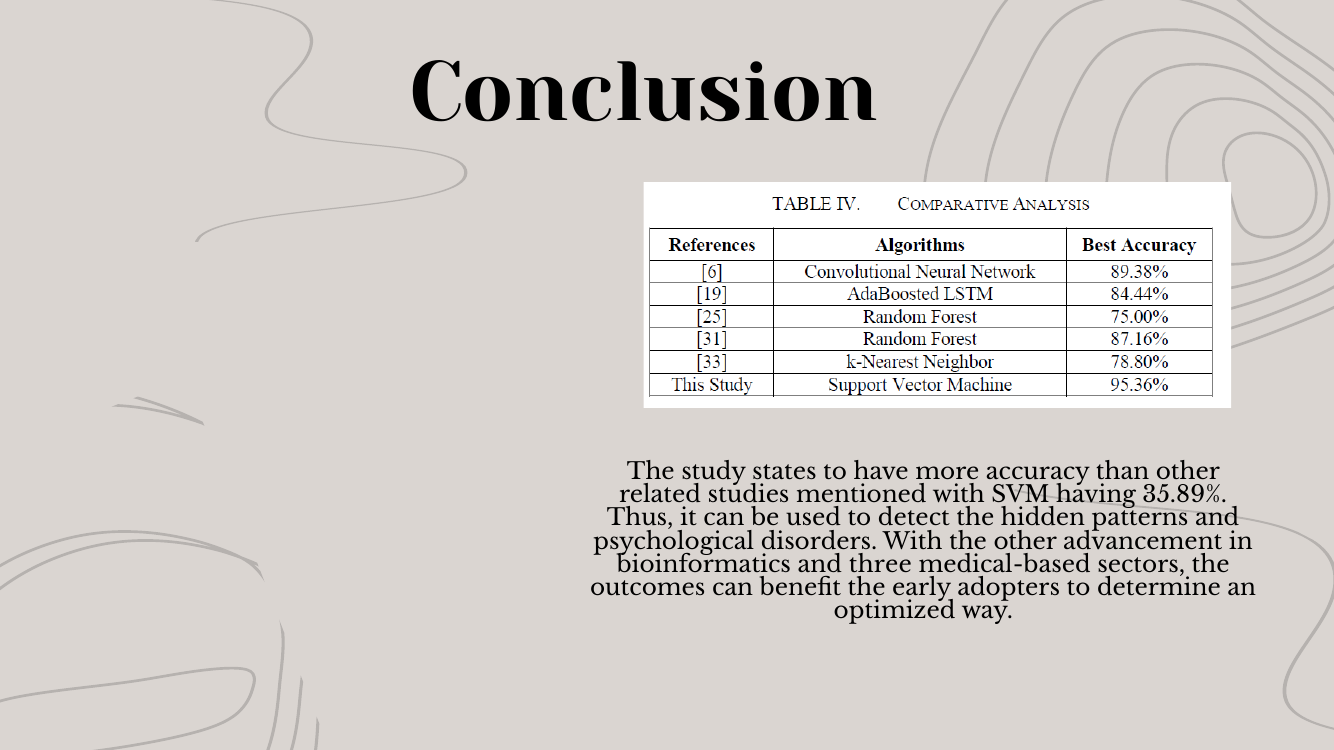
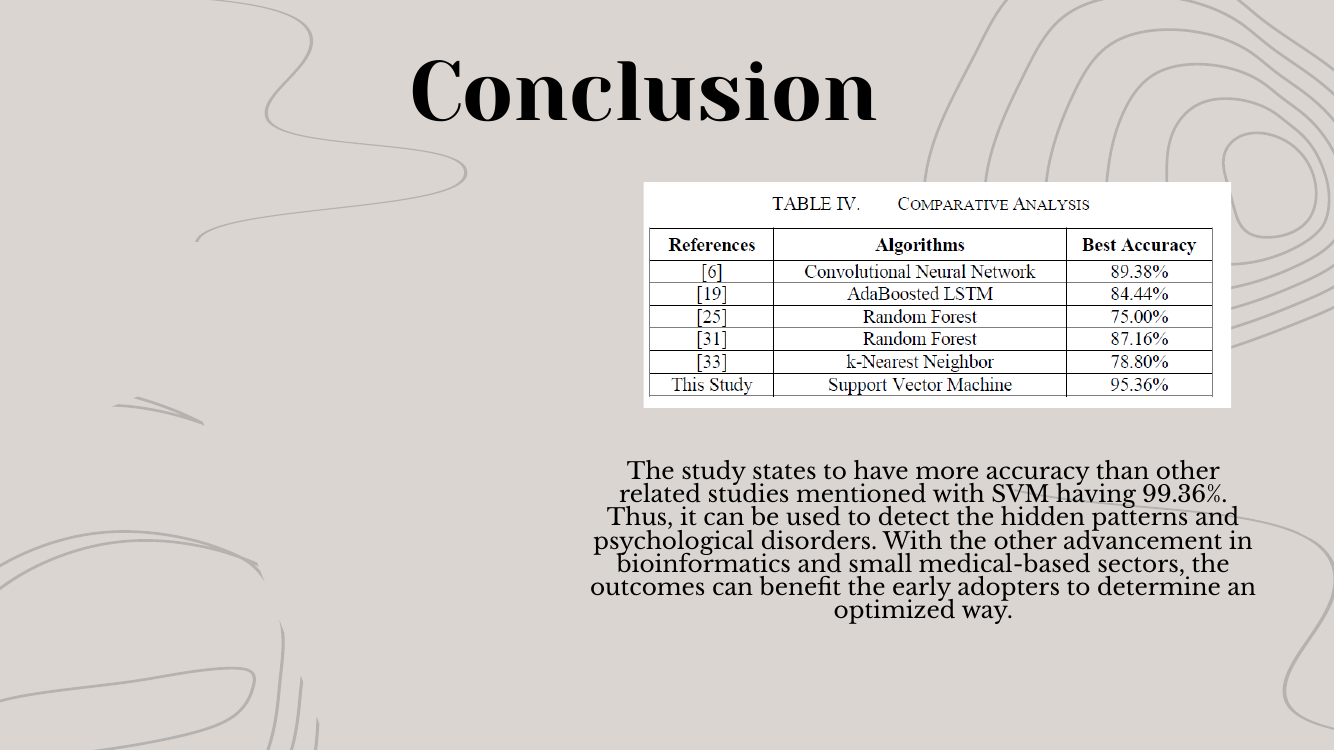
35.89%: 35.89% -> 99.36%
three: three -> small
